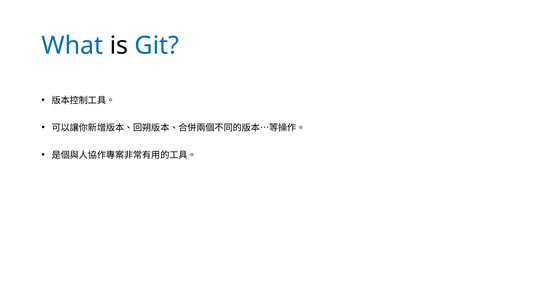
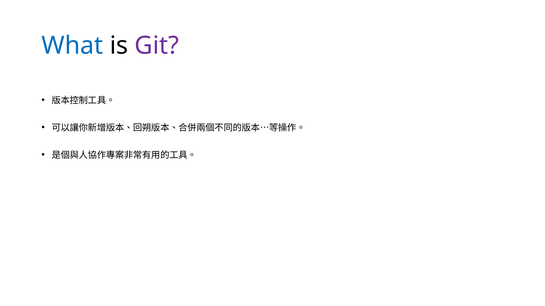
Git colour: blue -> purple
